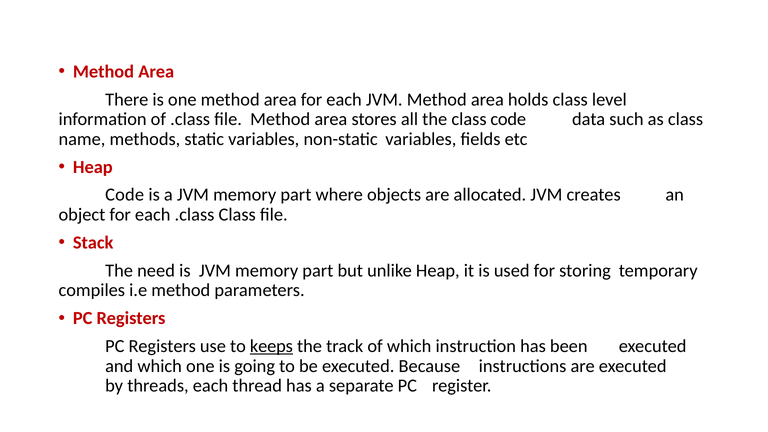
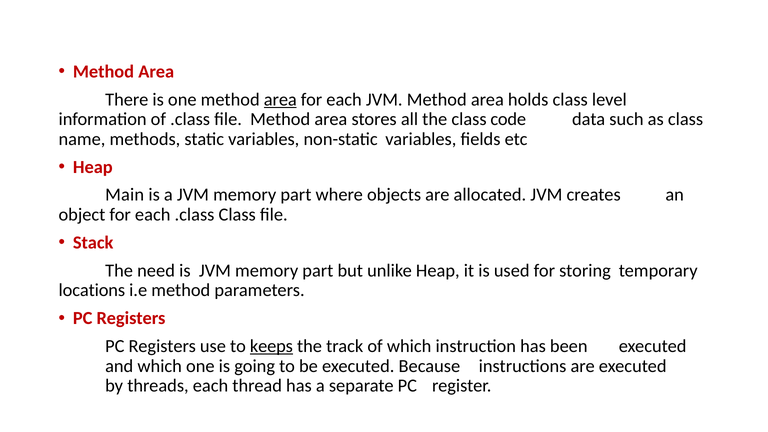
area at (280, 99) underline: none -> present
Code at (125, 195): Code -> Main
compiles: compiles -> locations
